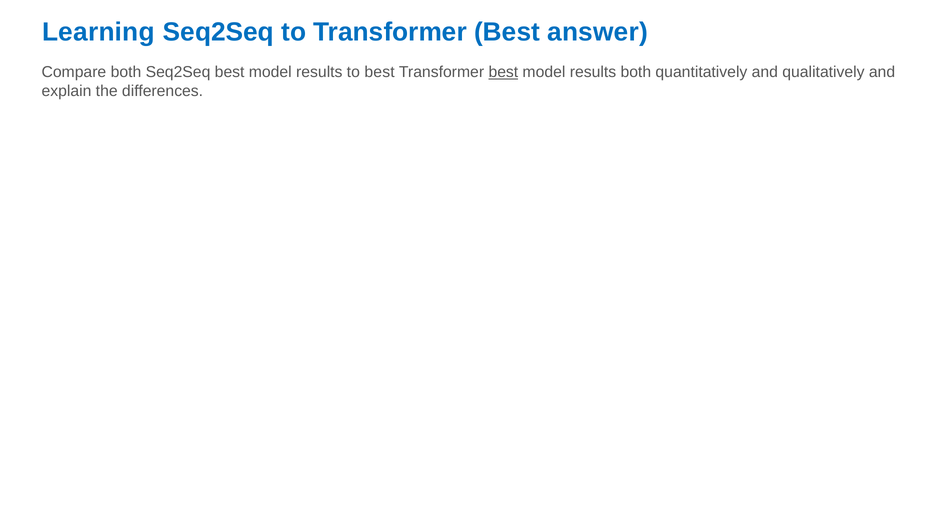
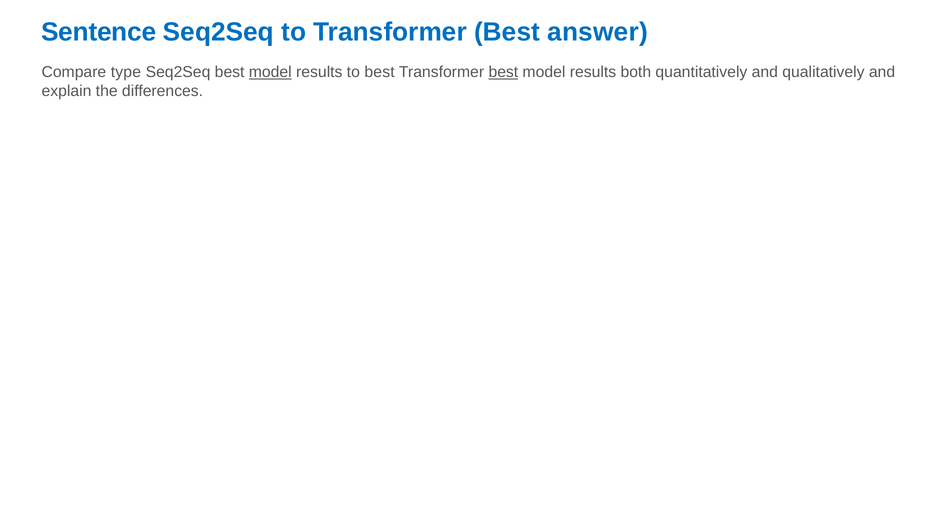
Learning: Learning -> Sentence
Compare both: both -> type
model at (270, 72) underline: none -> present
